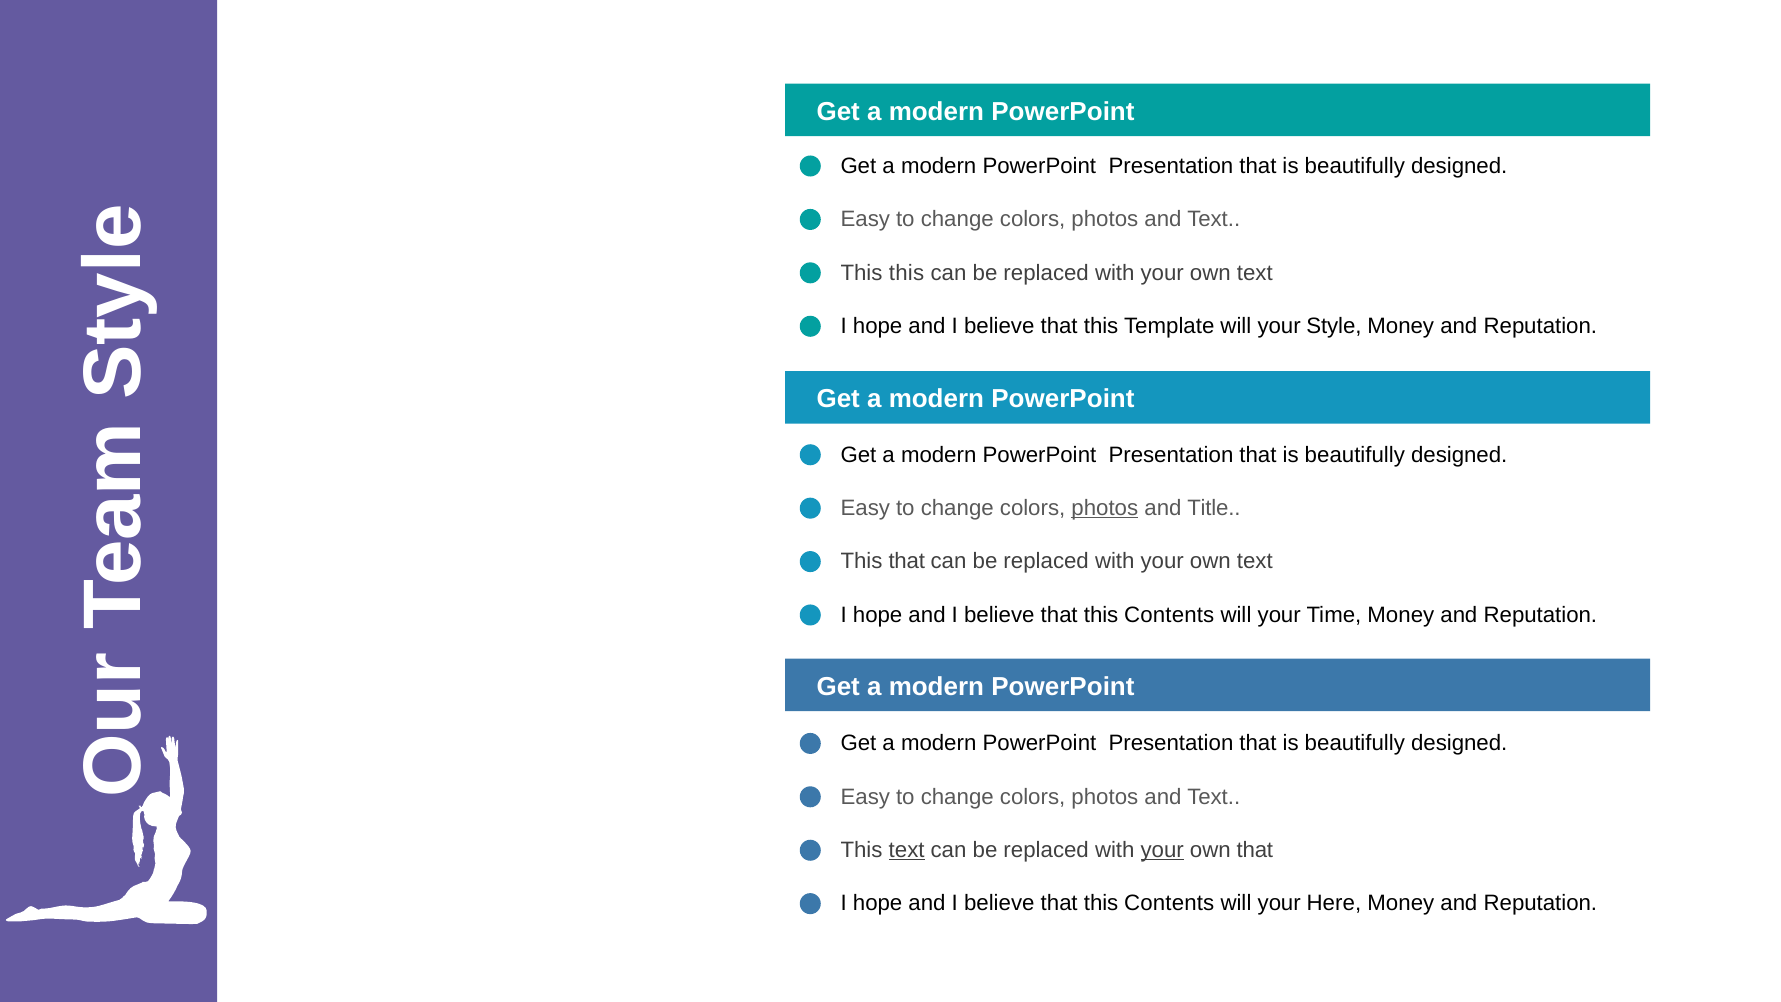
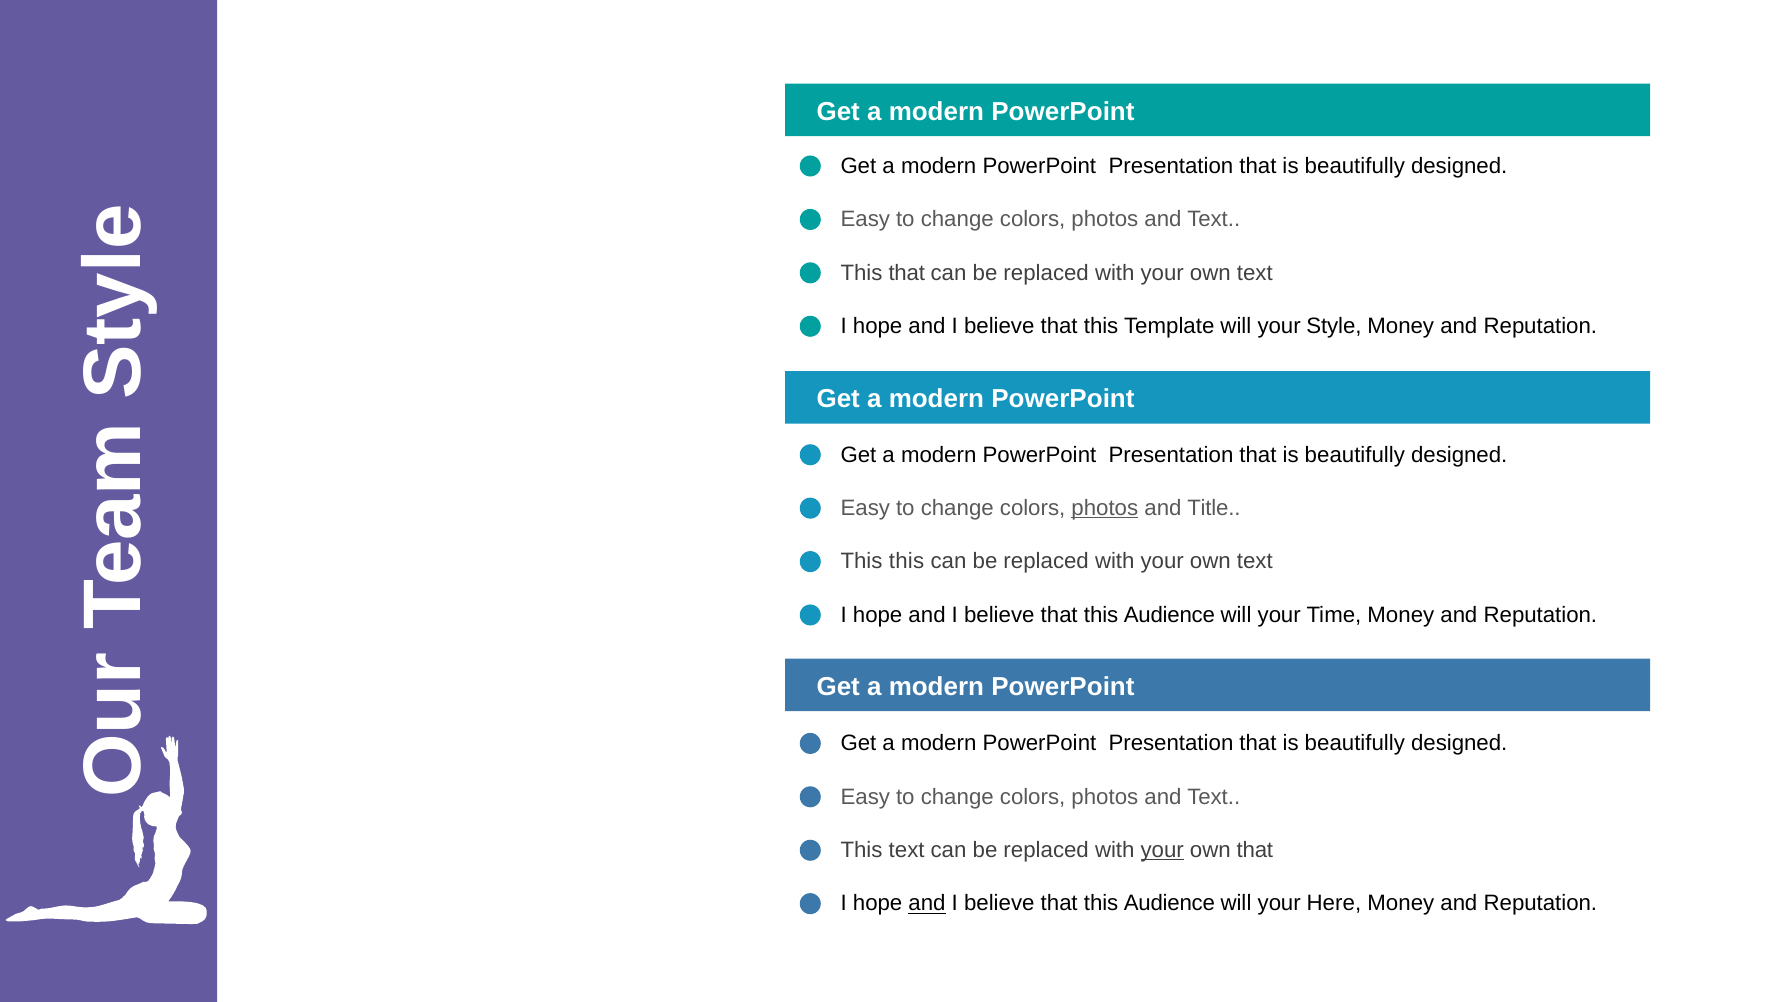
This this: this -> that
This that: that -> this
Contents at (1169, 615): Contents -> Audience
text at (907, 850) underline: present -> none
and at (927, 903) underline: none -> present
Contents at (1169, 903): Contents -> Audience
